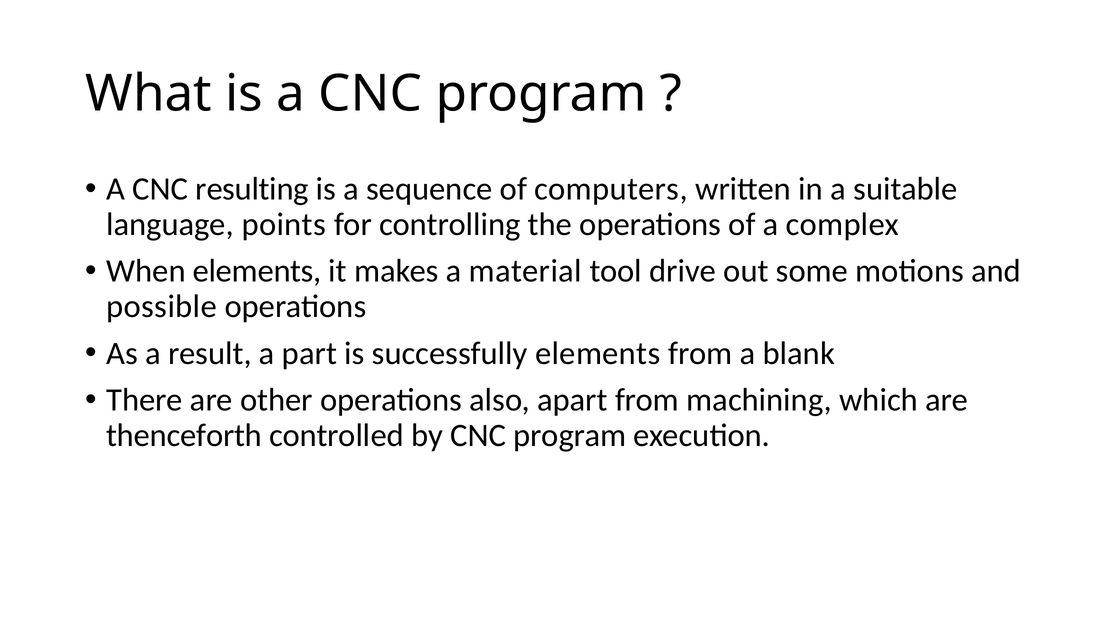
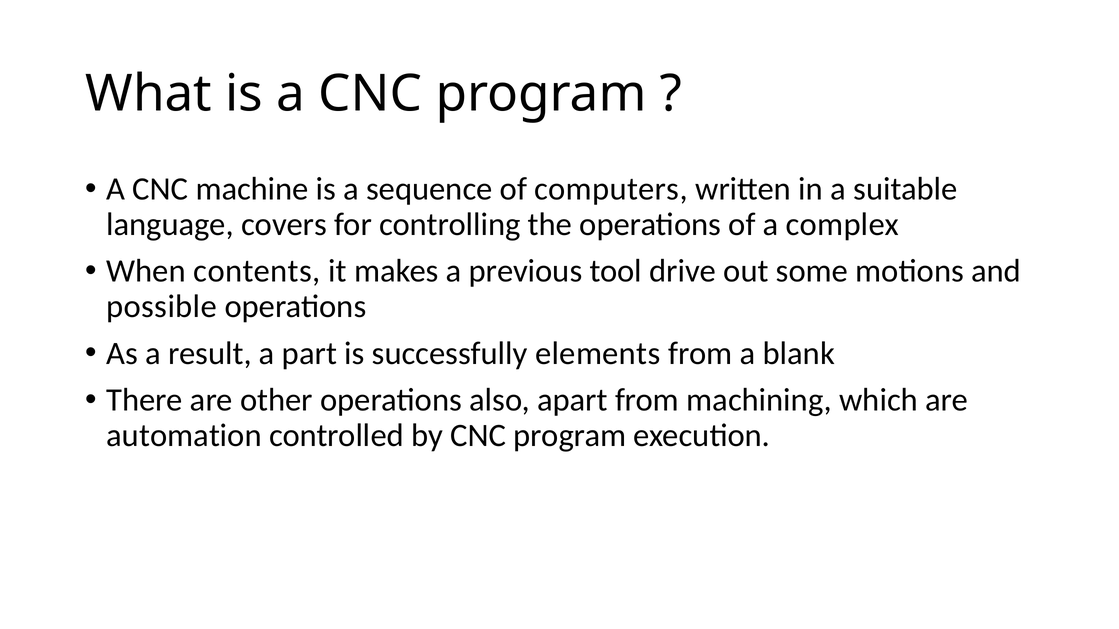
resulting: resulting -> machine
points: points -> covers
When elements: elements -> contents
material: material -> previous
thenceforth: thenceforth -> automation
